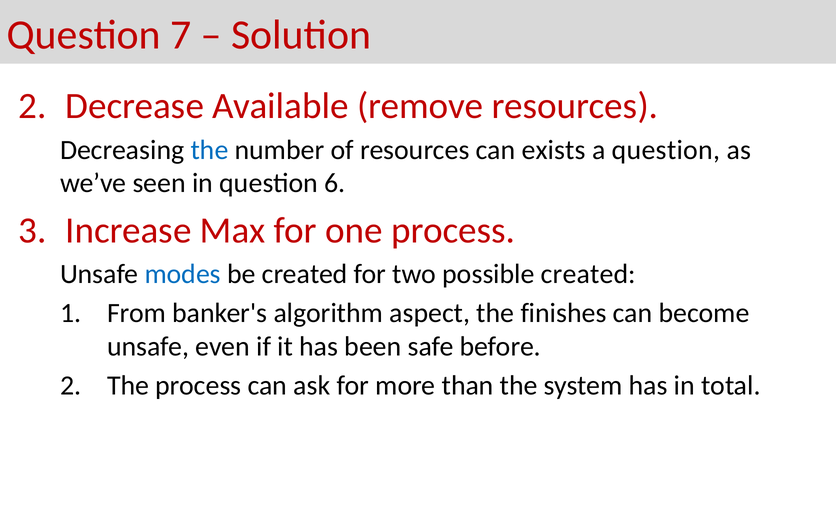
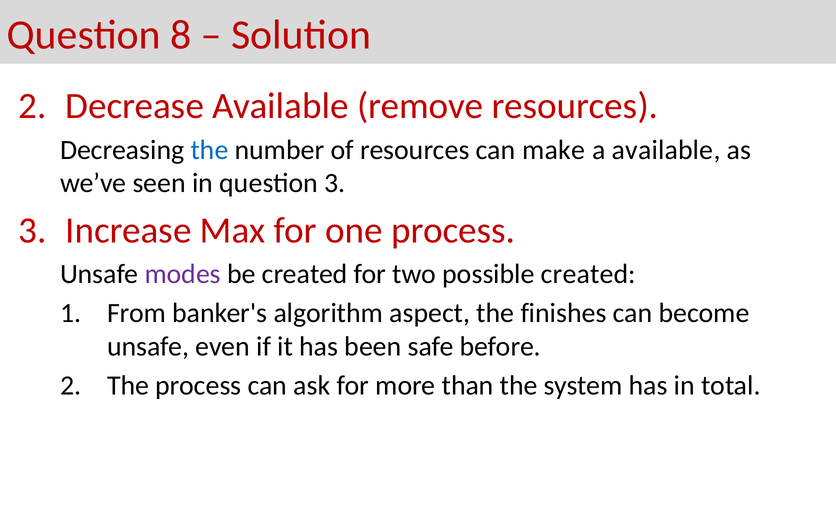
7: 7 -> 8
exists: exists -> make
a question: question -> available
question 6: 6 -> 3
modes colour: blue -> purple
